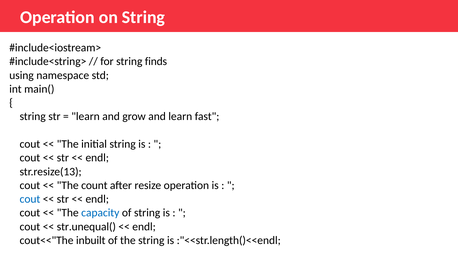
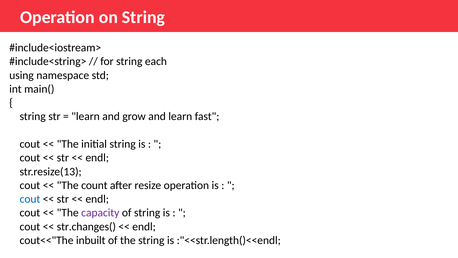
finds: finds -> each
capacity colour: blue -> purple
str.unequal(: str.unequal( -> str.changes(
